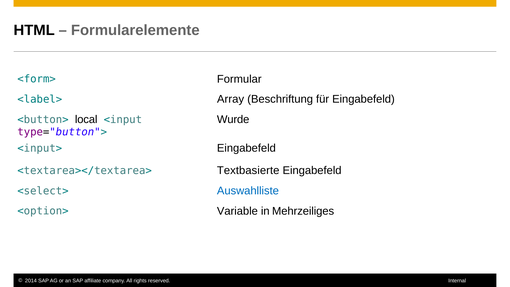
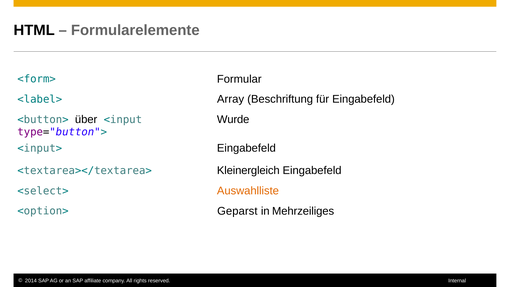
local: local -> über
Textbasierte: Textbasierte -> Kleinergleich
Auswahlliste colour: blue -> orange
Variable: Variable -> Geparst
